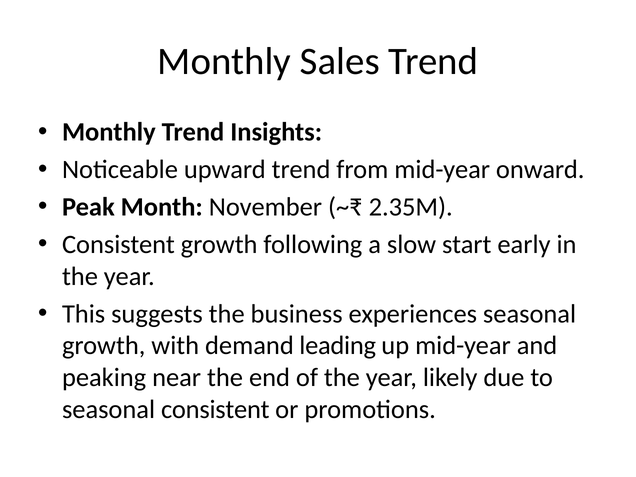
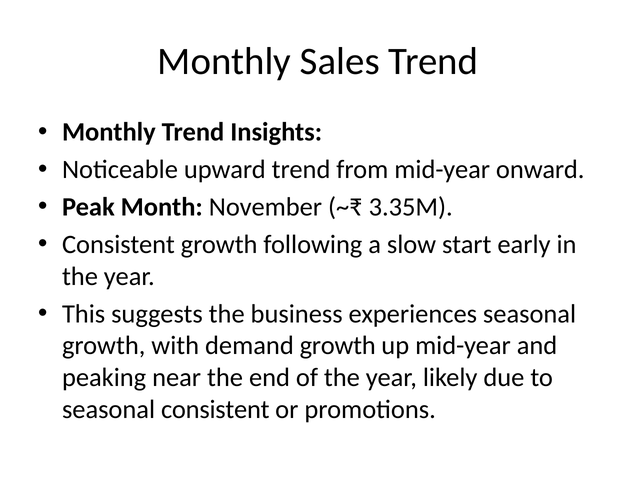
2.35M: 2.35M -> 3.35M
demand leading: leading -> growth
